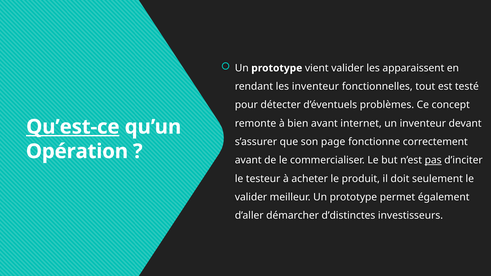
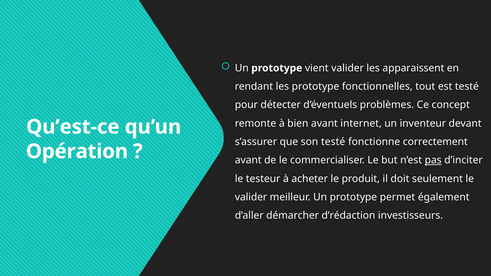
les inventeur: inventeur -> prototype
Qu’est-ce underline: present -> none
son page: page -> testé
d’distinctes: d’distinctes -> d’rédaction
